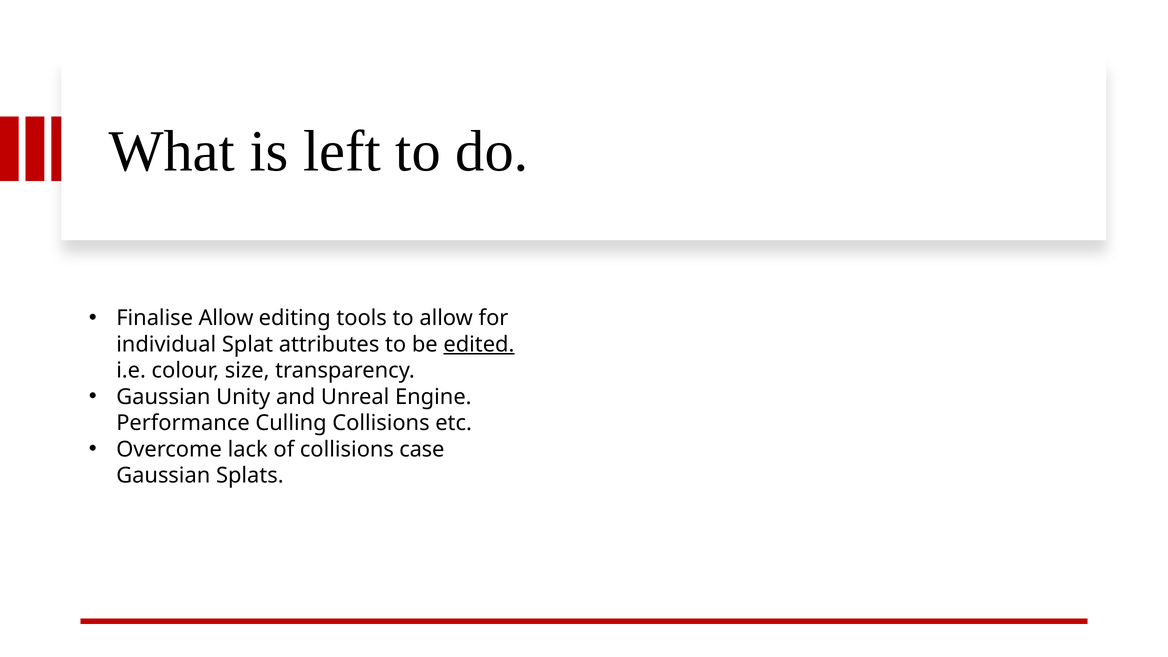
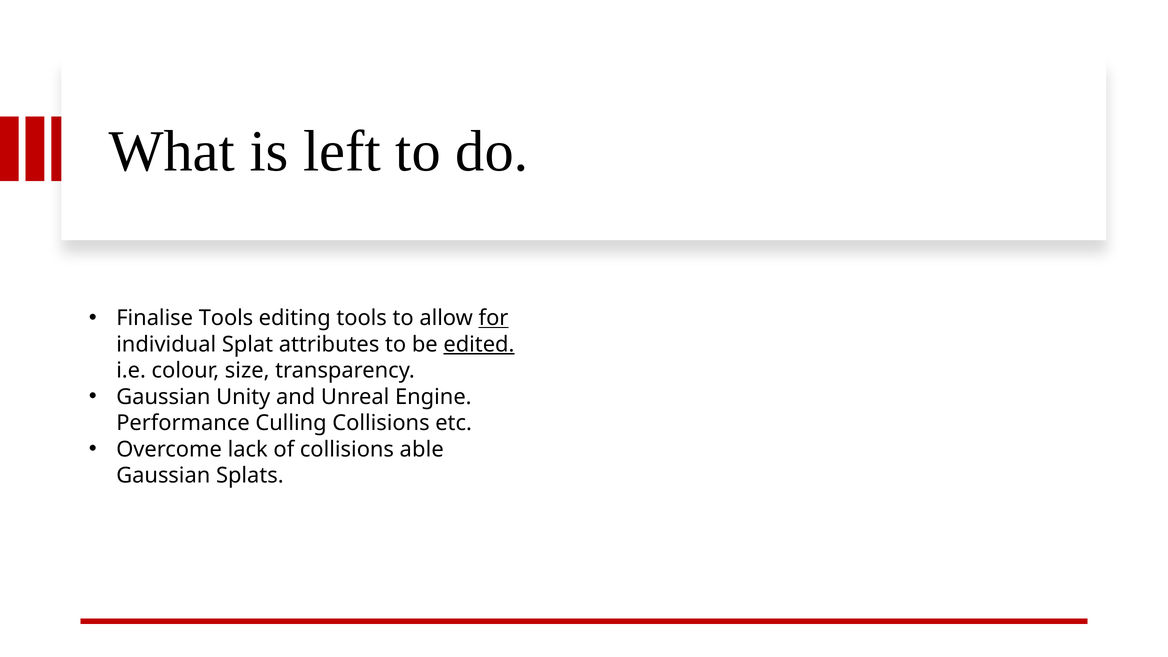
Finalise Allow: Allow -> Tools
for underline: none -> present
case: case -> able
